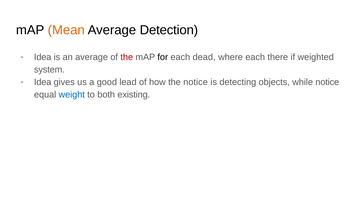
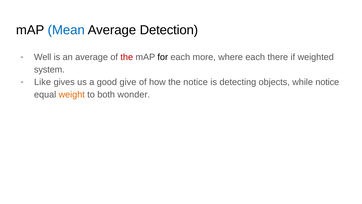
Mean colour: orange -> blue
Idea at (43, 57): Idea -> Well
dead: dead -> more
Idea at (43, 82): Idea -> Like
lead: lead -> give
weight colour: blue -> orange
existing: existing -> wonder
